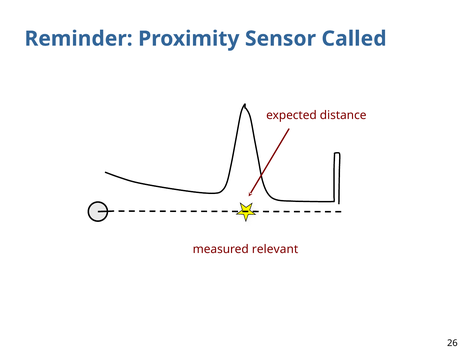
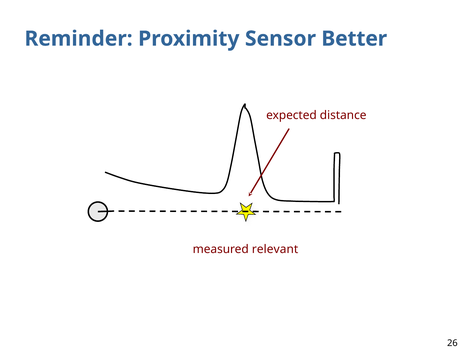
Called: Called -> Better
